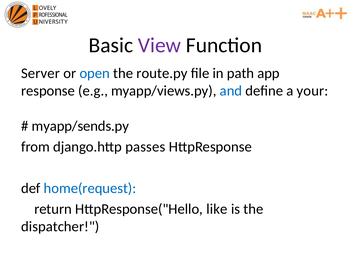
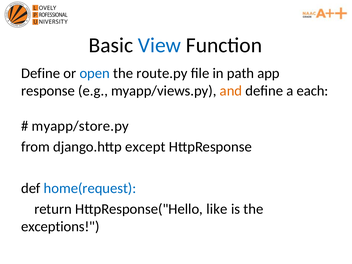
View colour: purple -> blue
Server at (41, 73): Server -> Define
and colour: blue -> orange
your: your -> each
myapp/sends.py: myapp/sends.py -> myapp/store.py
passes: passes -> except
dispatcher: dispatcher -> exceptions
